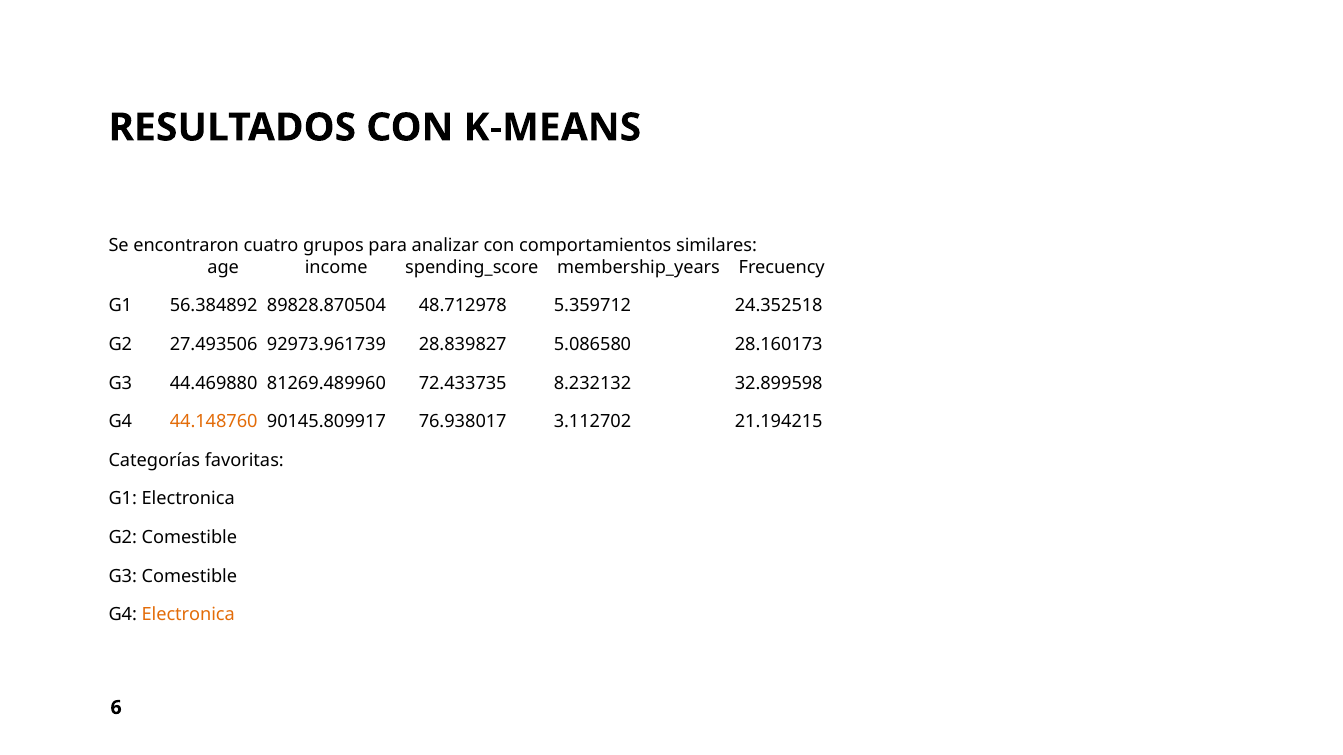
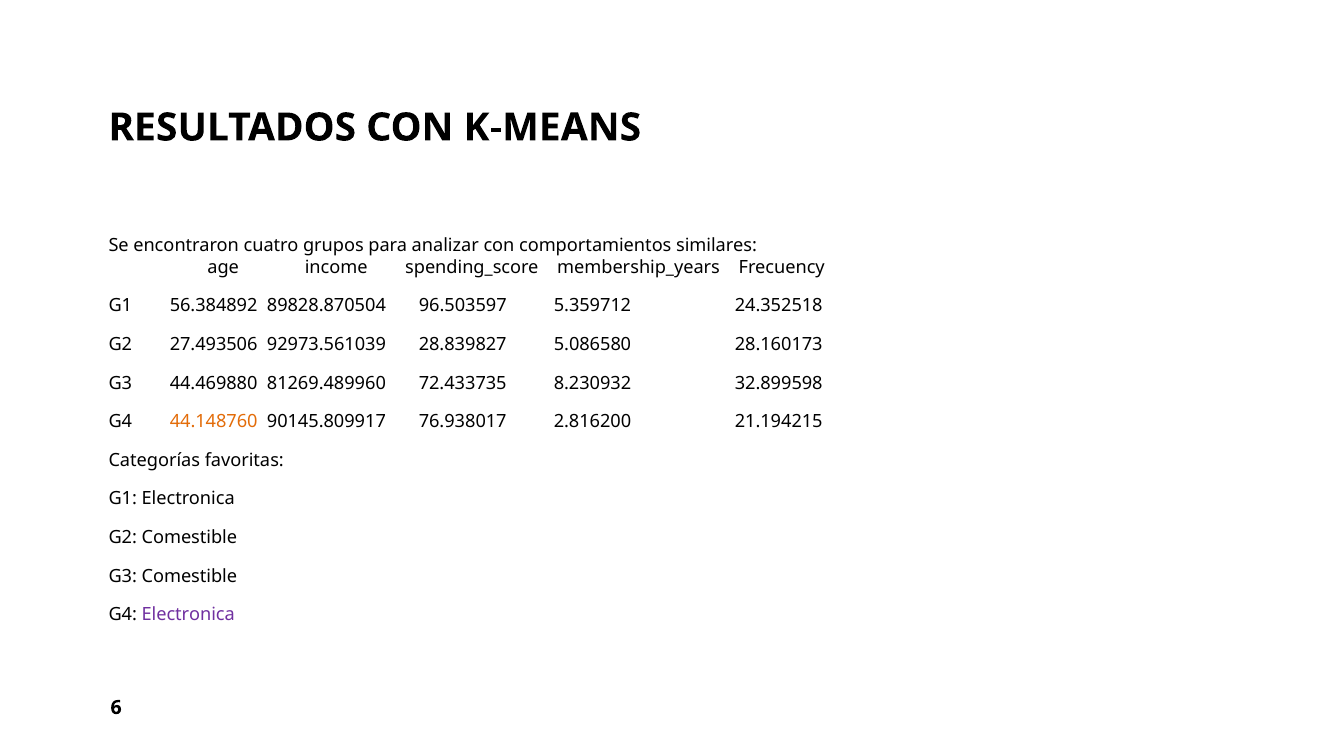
48.712978: 48.712978 -> 96.503597
92973.961739: 92973.961739 -> 92973.561039
8.232132: 8.232132 -> 8.230932
3.112702: 3.112702 -> 2.816200
Electronica at (188, 615) colour: orange -> purple
